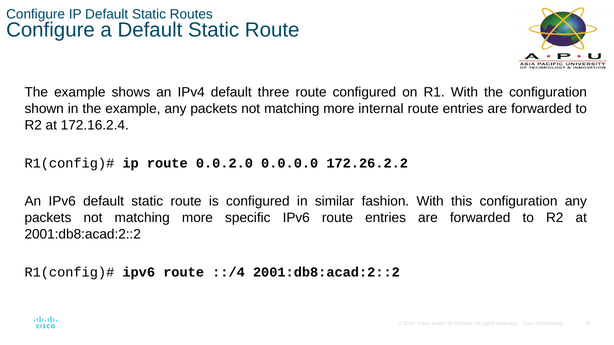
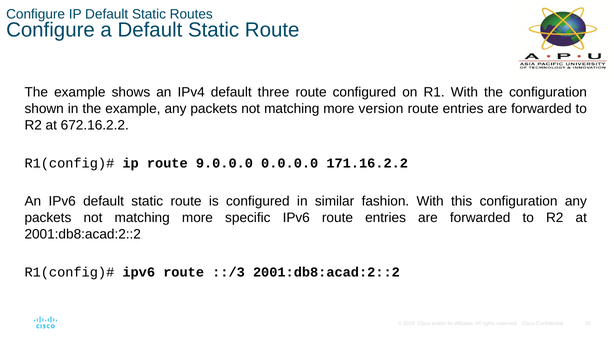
internal: internal -> version
172.16.2.4: 172.16.2.4 -> 672.16.2.2
0.0.2.0: 0.0.2.0 -> 9.0.0.0
172.26.2.2: 172.26.2.2 -> 171.16.2.2
::/4: ::/4 -> ::/3
